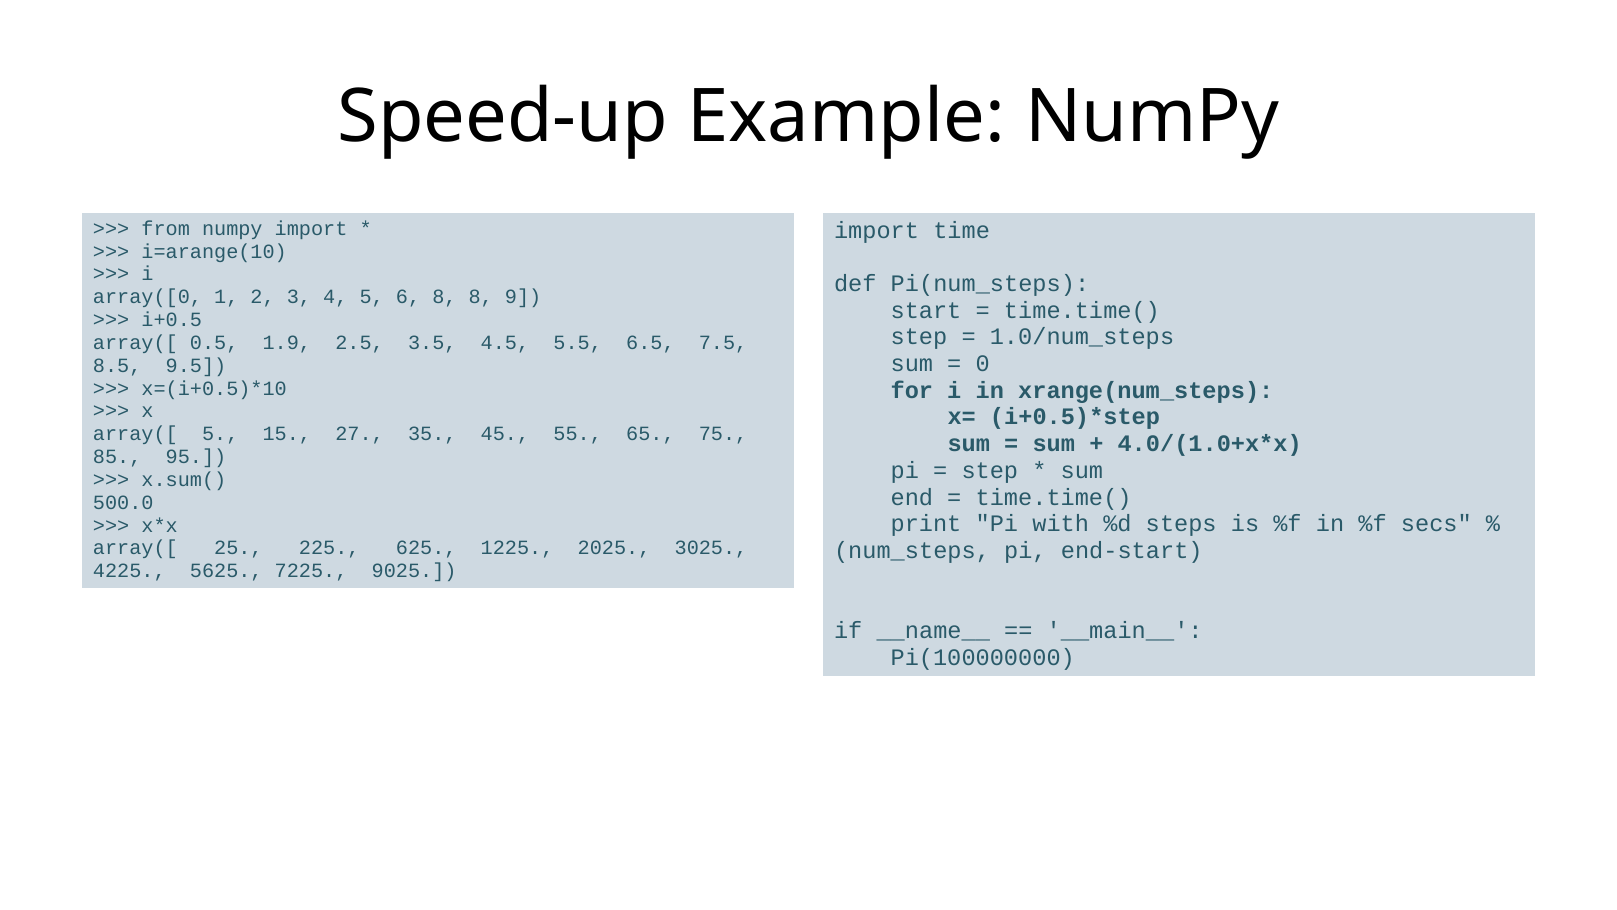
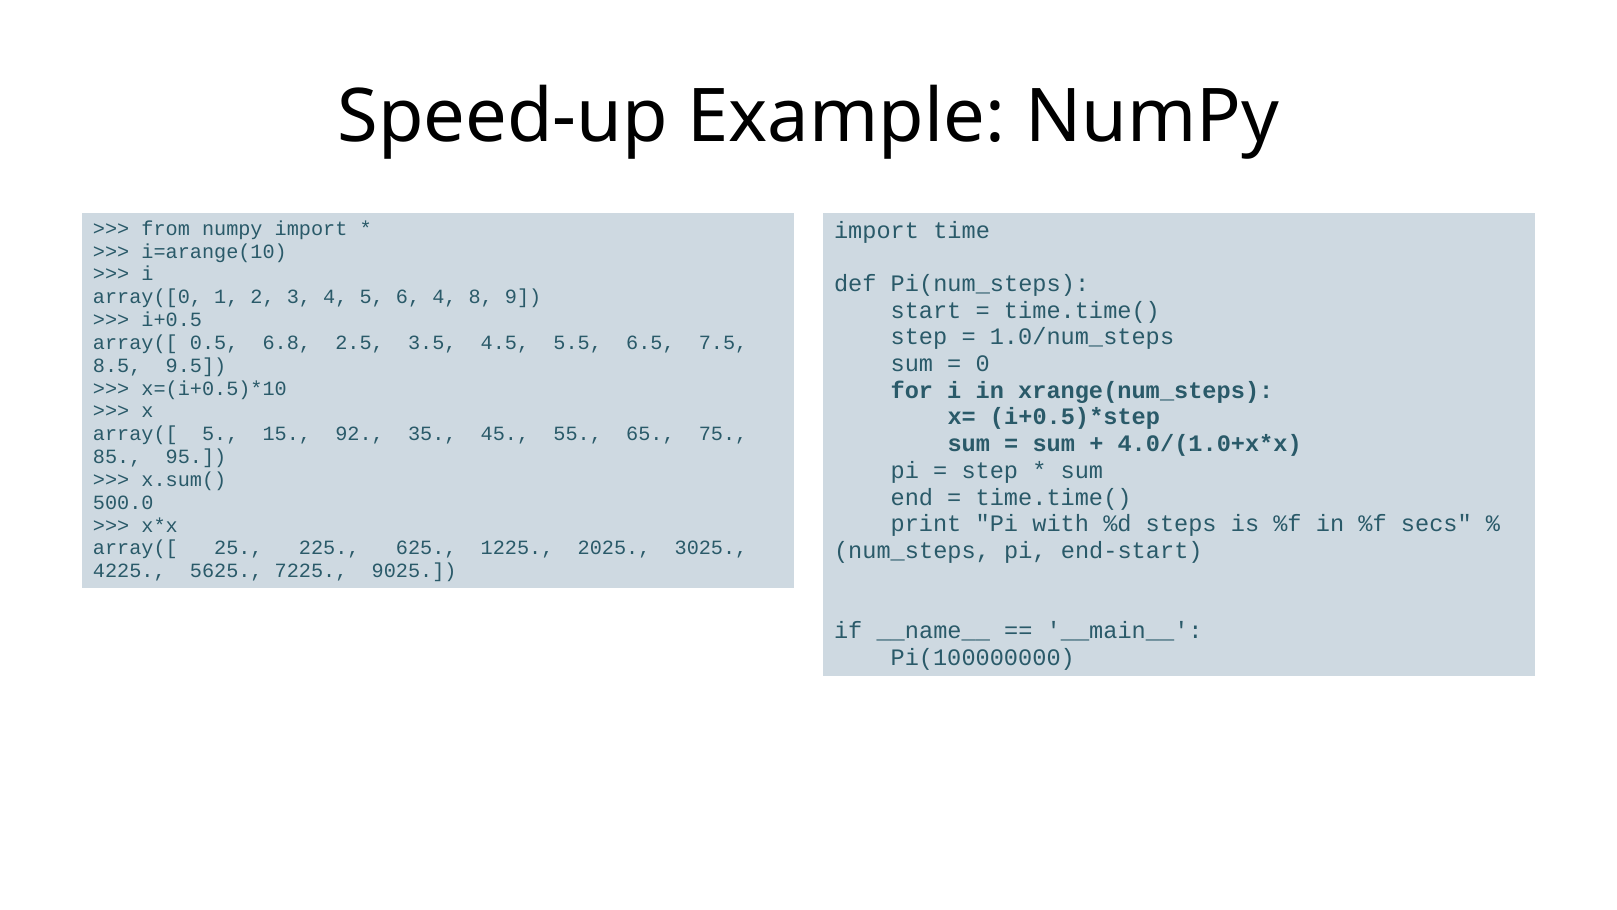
6 8: 8 -> 4
1.9: 1.9 -> 6.8
27: 27 -> 92
